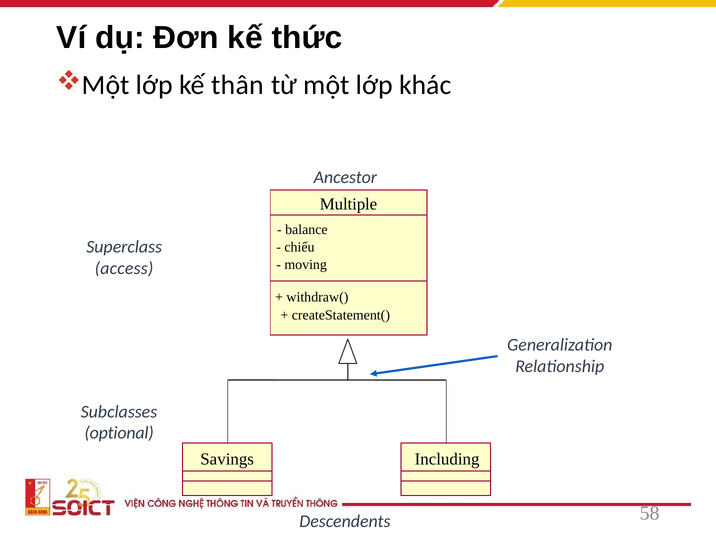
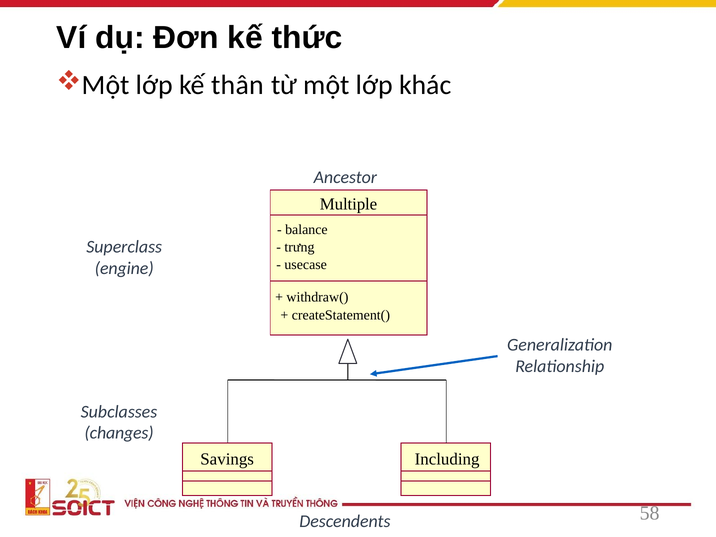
chiếu: chiếu -> trưng
moving: moving -> usecase
access: access -> engine
optional: optional -> changes
